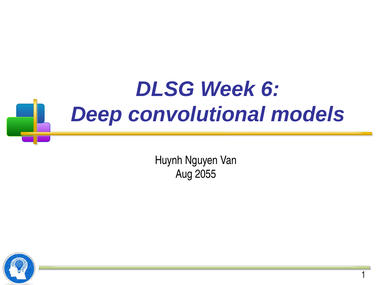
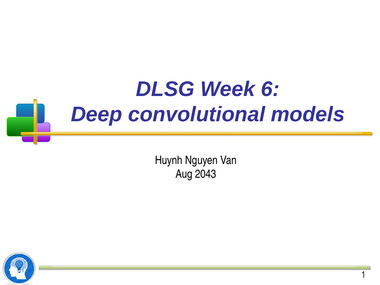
2055: 2055 -> 2043
